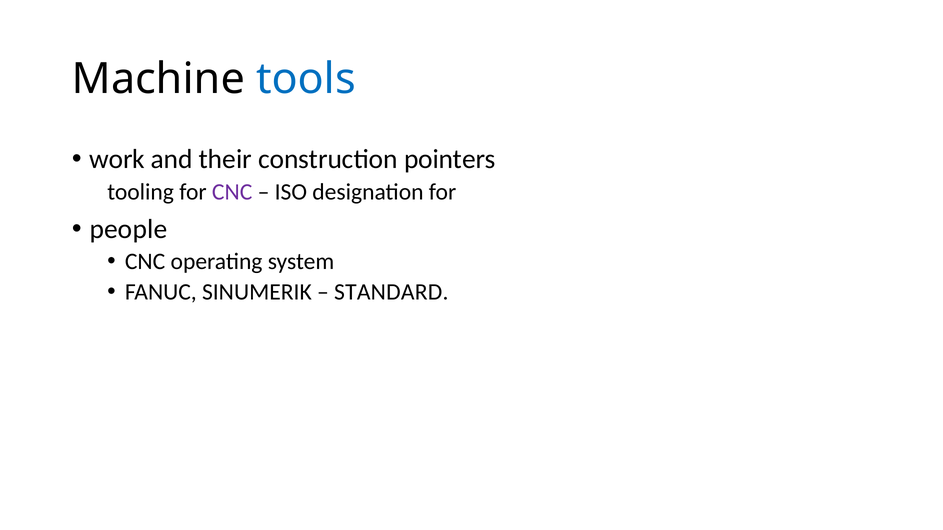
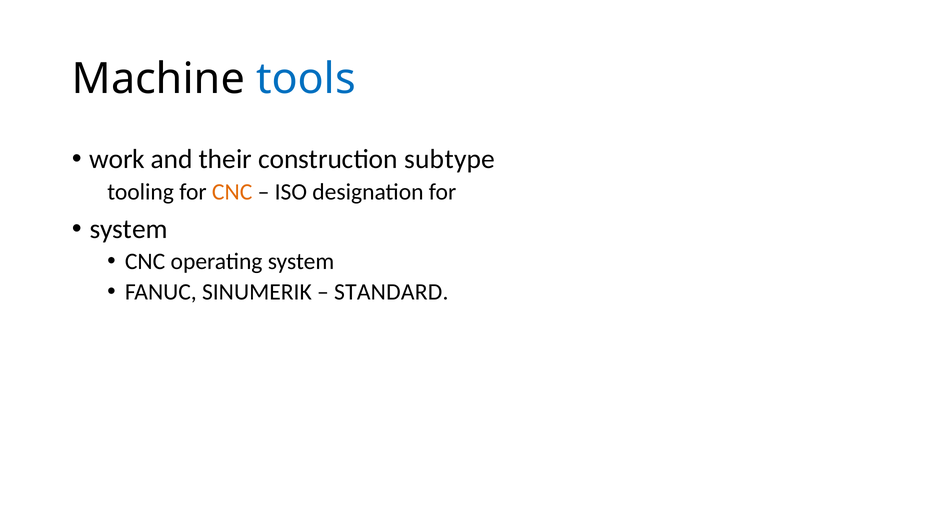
pointers: pointers -> subtype
CNC at (232, 192) colour: purple -> orange
people at (128, 229): people -> system
